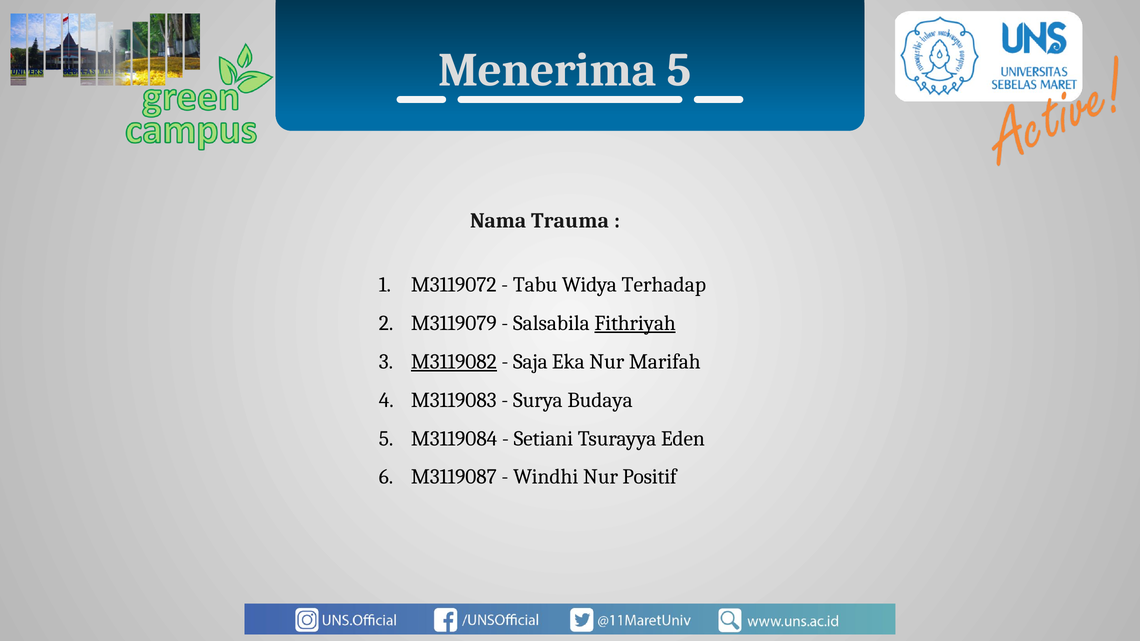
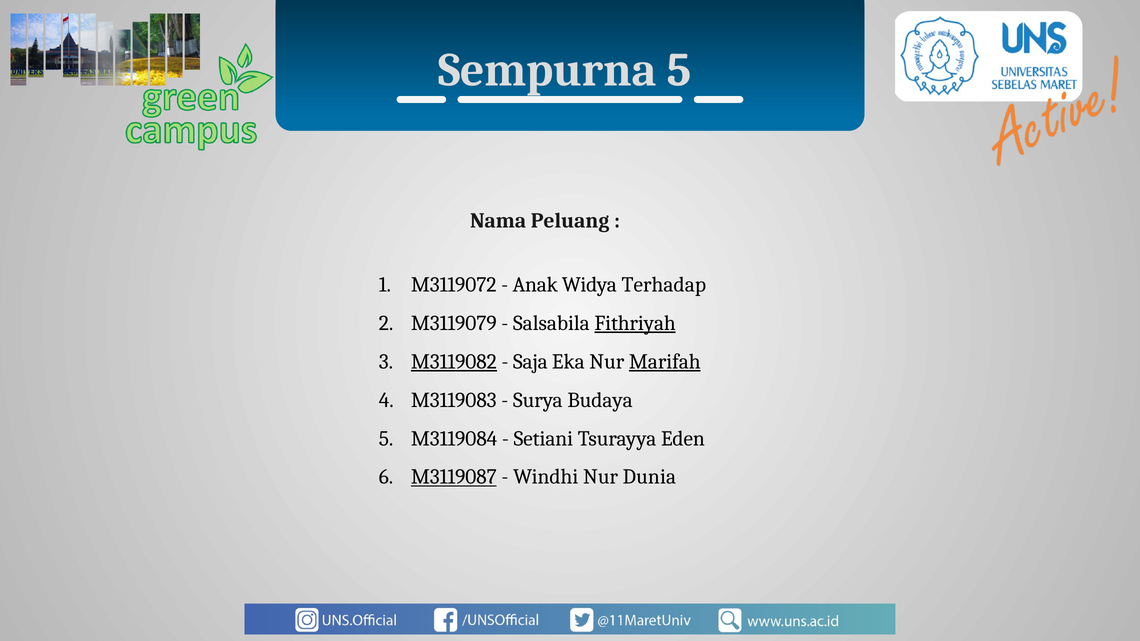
Menerima: Menerima -> Sempurna
Trauma: Trauma -> Peluang
Tabu: Tabu -> Anak
Marifah underline: none -> present
M3119087 underline: none -> present
Positif: Positif -> Dunia
